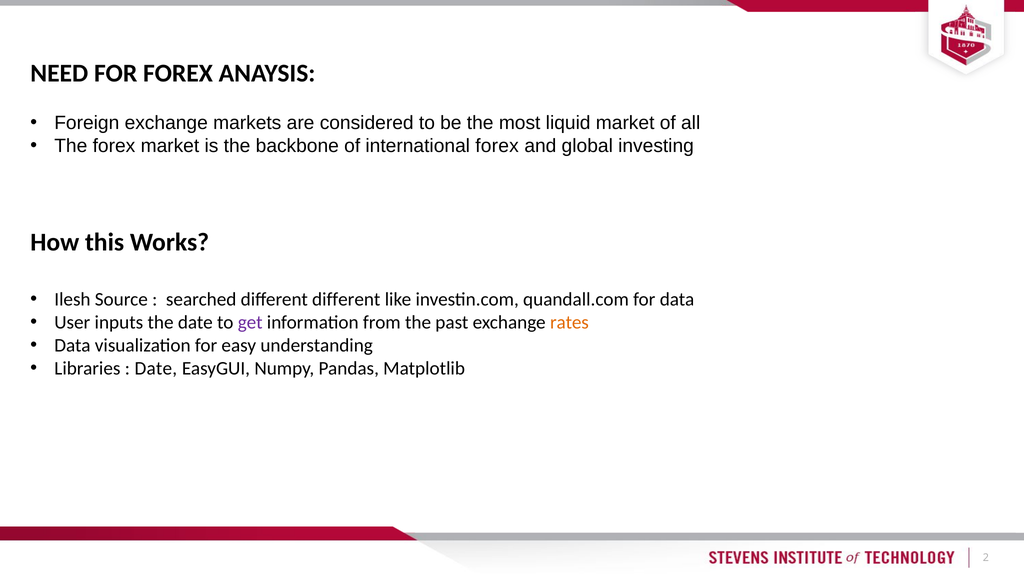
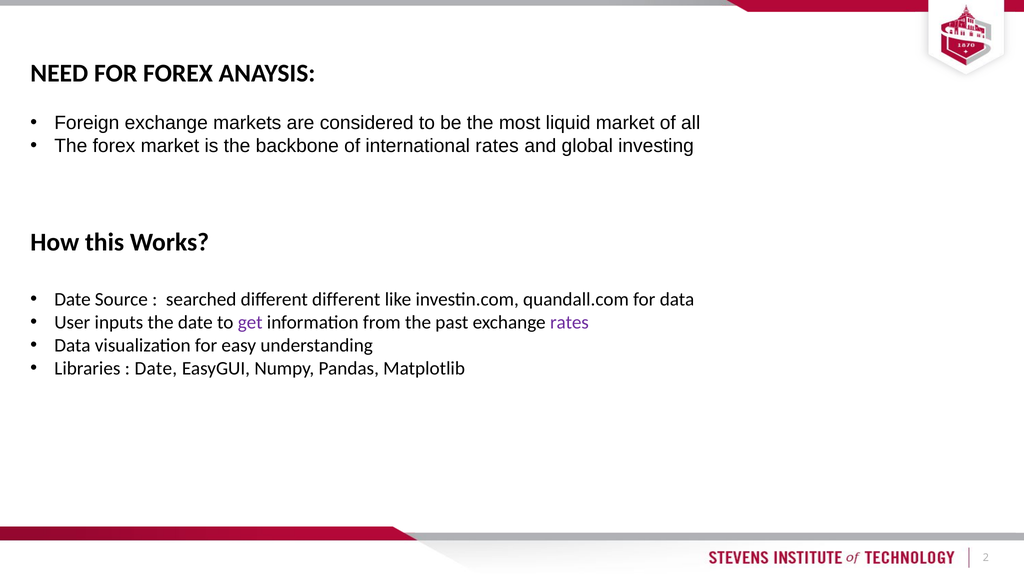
international forex: forex -> rates
Ilesh at (72, 299): Ilesh -> Date
rates at (569, 322) colour: orange -> purple
